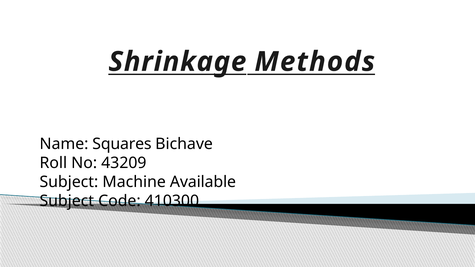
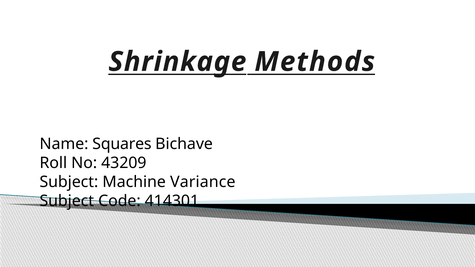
Available: Available -> Variance
410300: 410300 -> 414301
